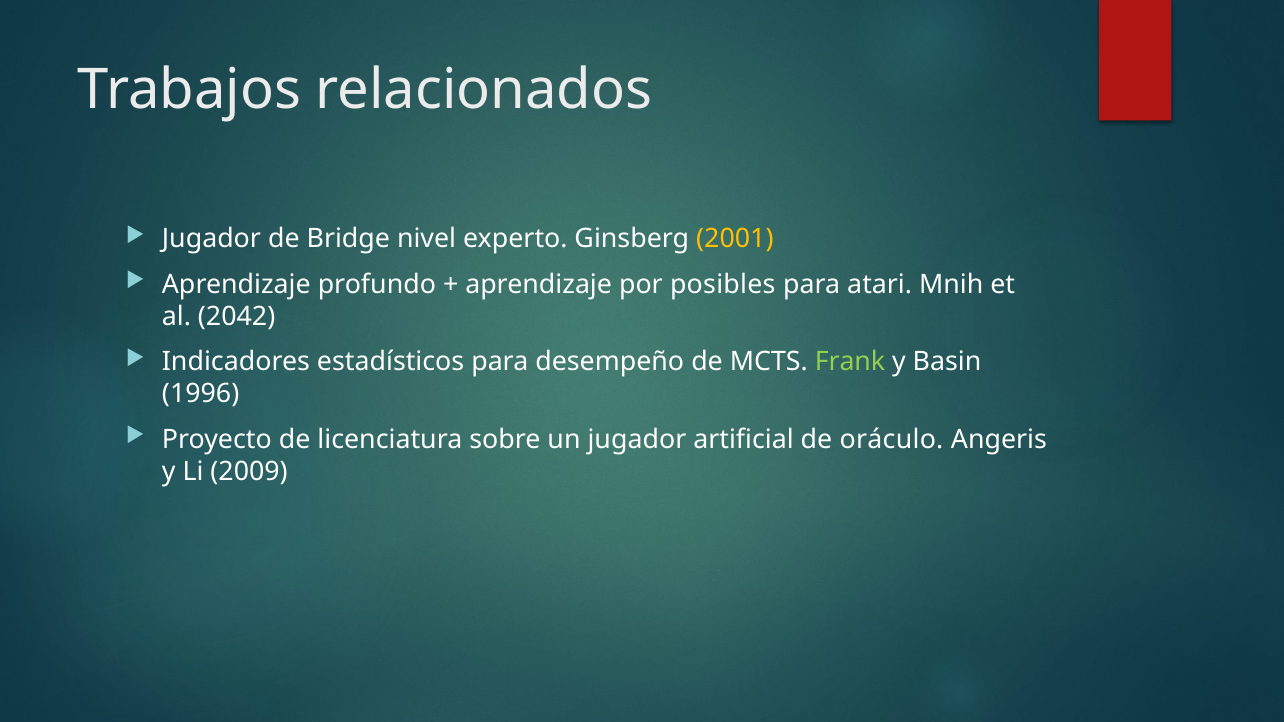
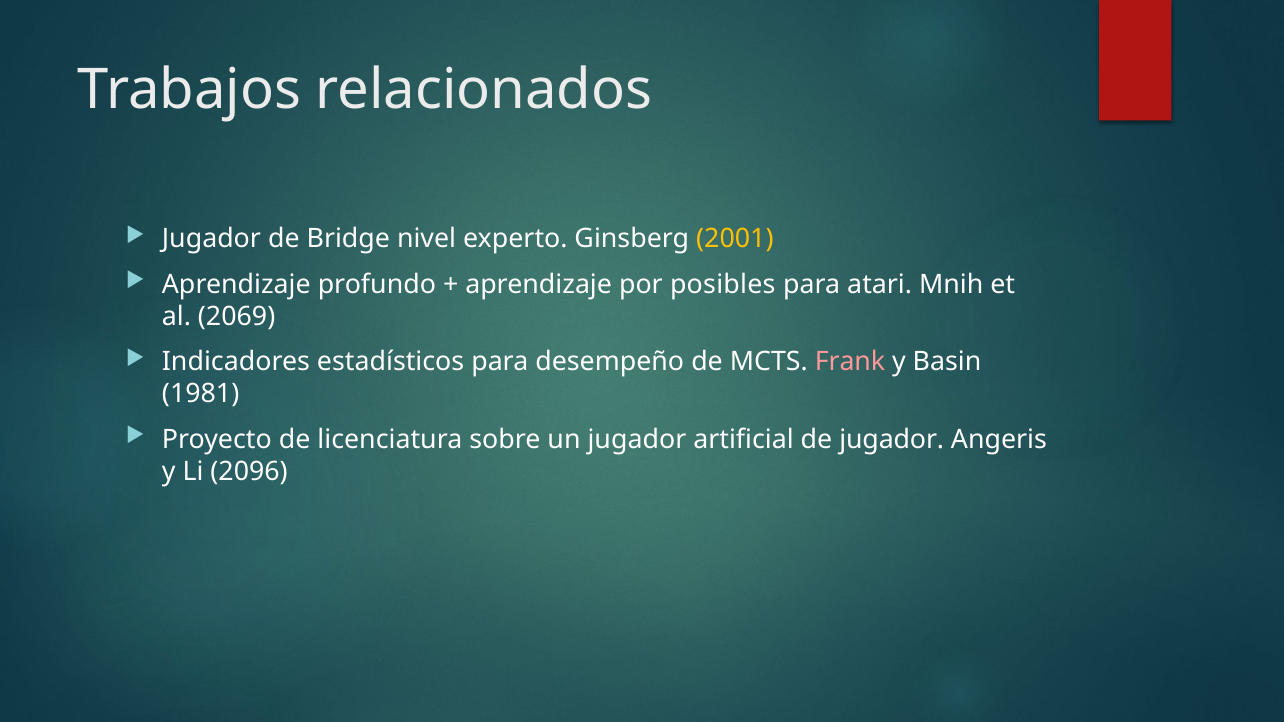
2042: 2042 -> 2069
Frank colour: light green -> pink
1996: 1996 -> 1981
de oráculo: oráculo -> jugador
2009: 2009 -> 2096
